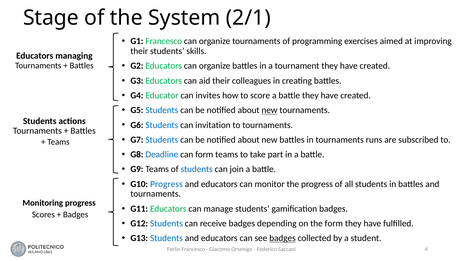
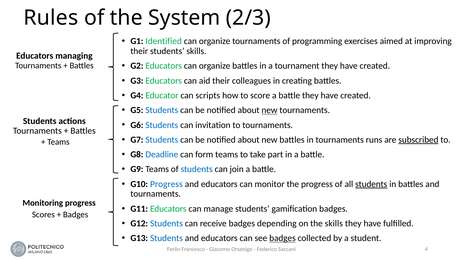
Stage: Stage -> Rules
2/1: 2/1 -> 2/3
G1 Francesco: Francesco -> Identified
invites: invites -> scripts
subscribed underline: none -> present
students at (371, 184) underline: none -> present
the form: form -> skills
